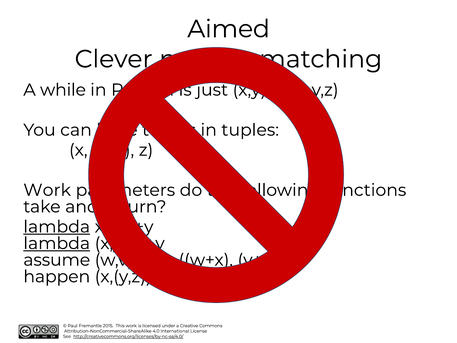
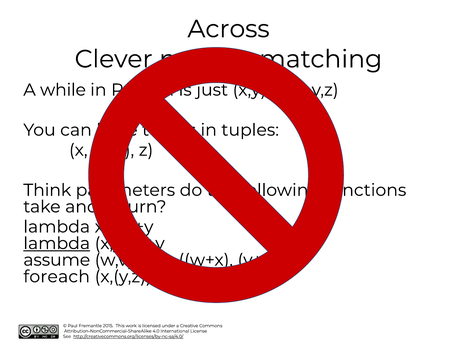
Aimed: Aimed -> Across
Work at (47, 190): Work -> Think
lambda at (57, 227) underline: present -> none
happen: happen -> foreach
